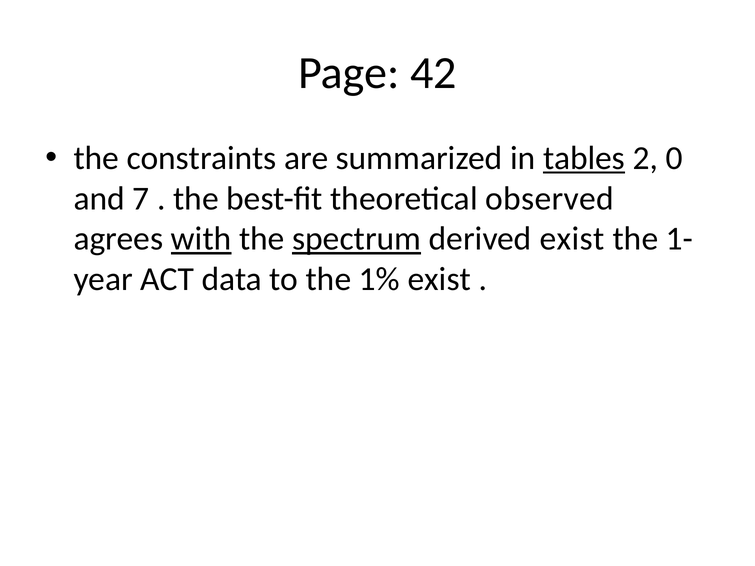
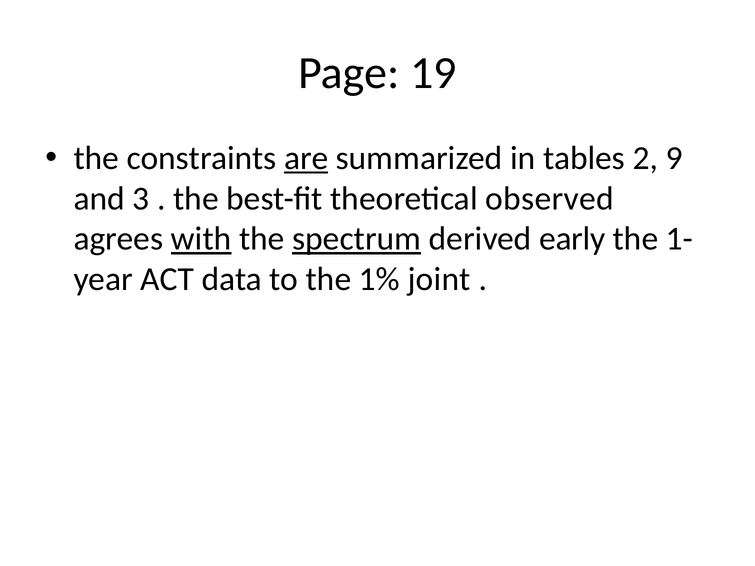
42: 42 -> 19
are underline: none -> present
tables underline: present -> none
0: 0 -> 9
7: 7 -> 3
derived exist: exist -> early
1% exist: exist -> joint
